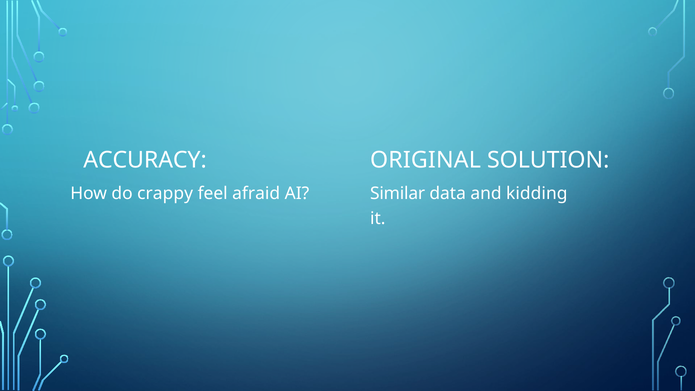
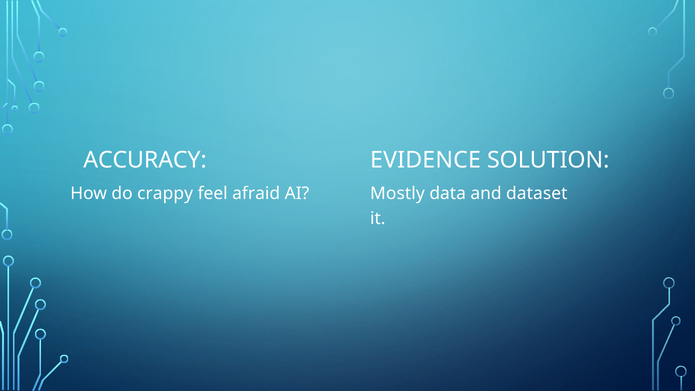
ORIGINAL: ORIGINAL -> EVIDENCE
Similar: Similar -> Mostly
kidding: kidding -> dataset
